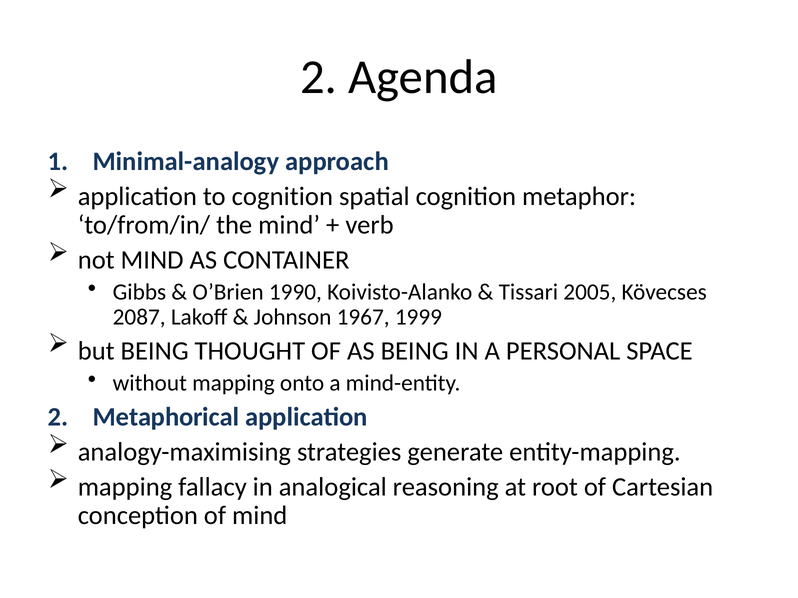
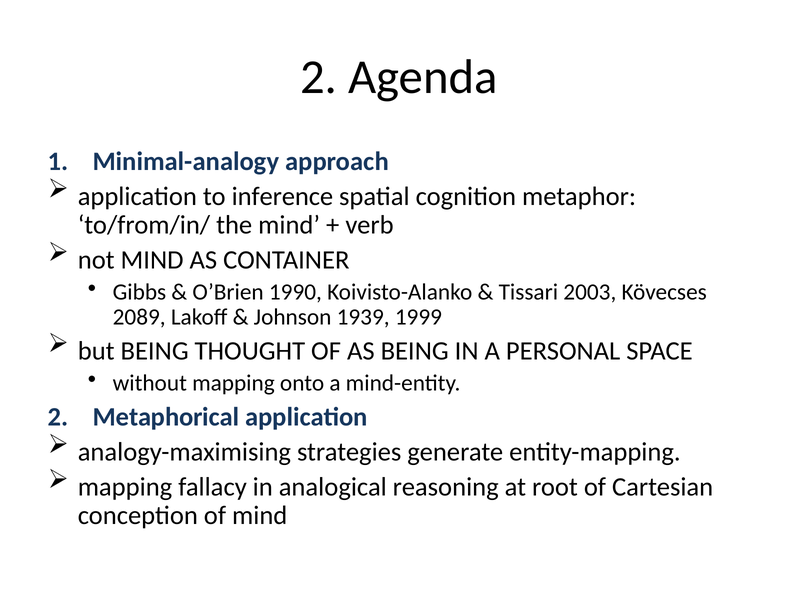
to cognition: cognition -> inference
2005: 2005 -> 2003
2087: 2087 -> 2089
1967: 1967 -> 1939
